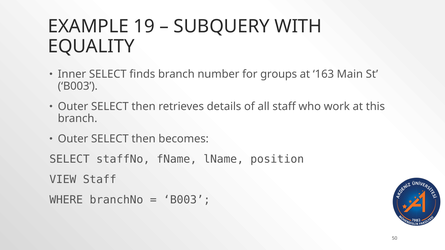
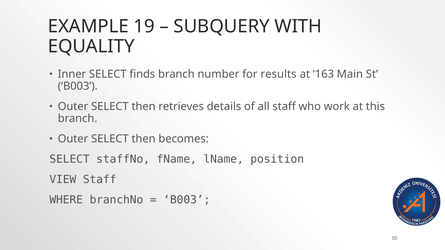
groups: groups -> results
